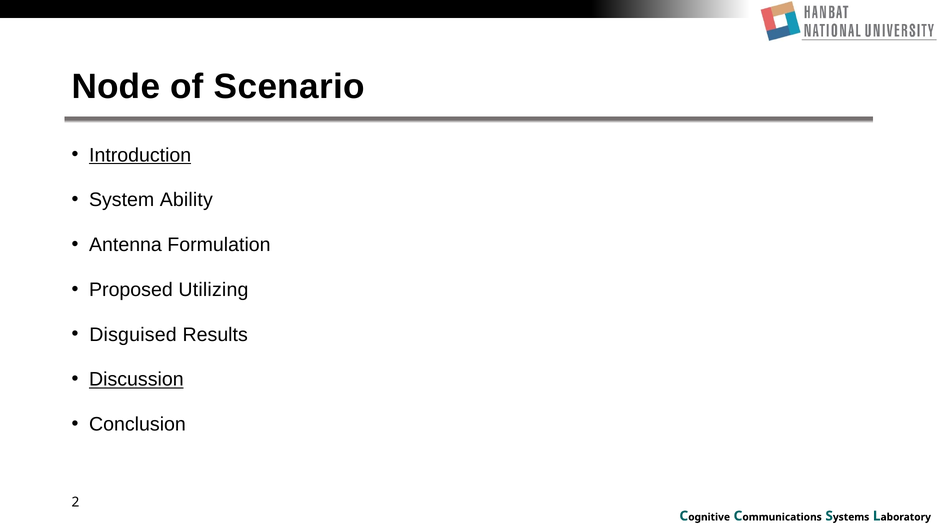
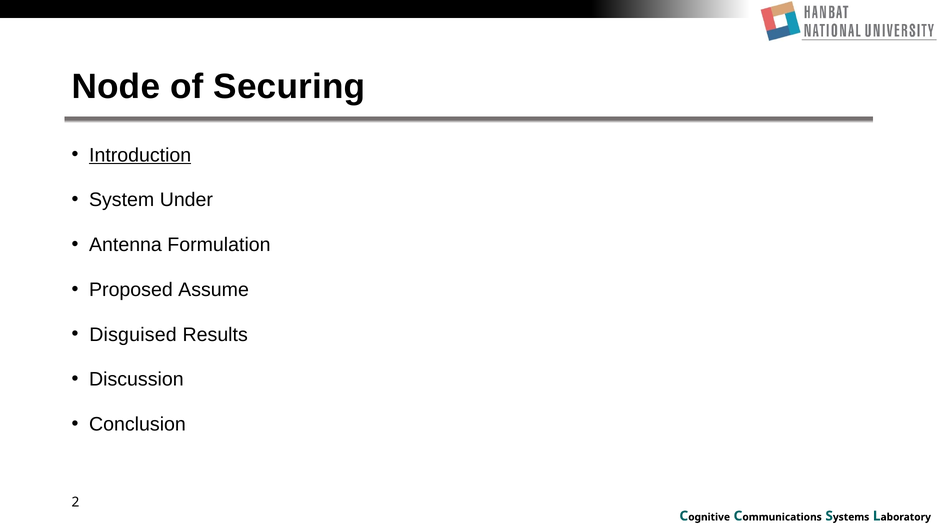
Scenario: Scenario -> Securing
Ability: Ability -> Under
Utilizing: Utilizing -> Assume
Discussion underline: present -> none
